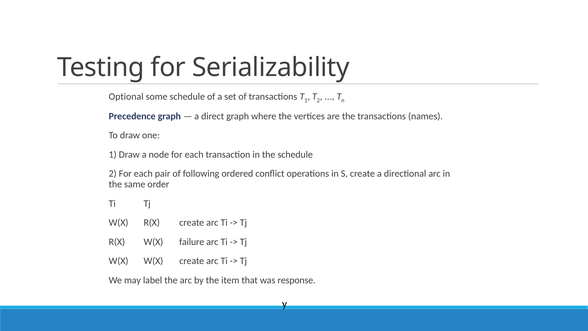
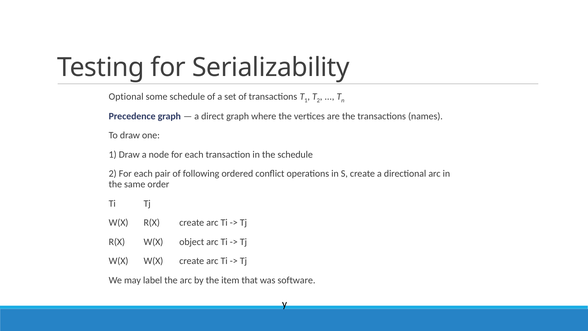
failure: failure -> object
response: response -> software
